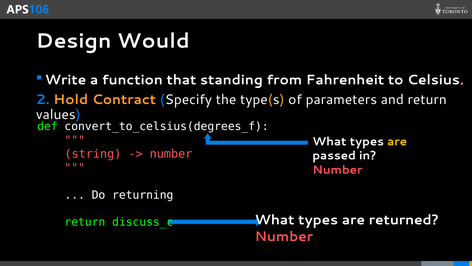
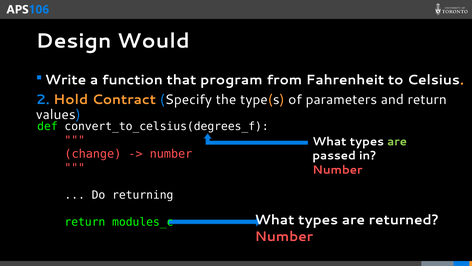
standing: standing -> program
are at (397, 141) colour: yellow -> light green
string: string -> change
discuss_c: discuss_c -> modules_c
